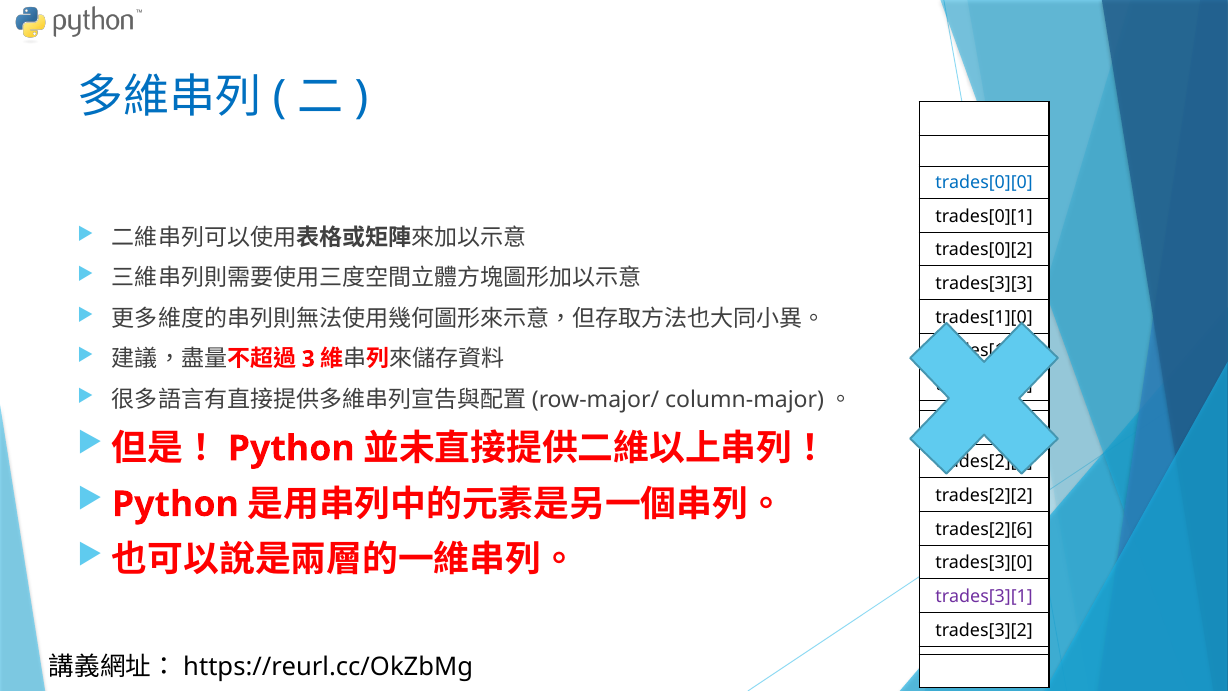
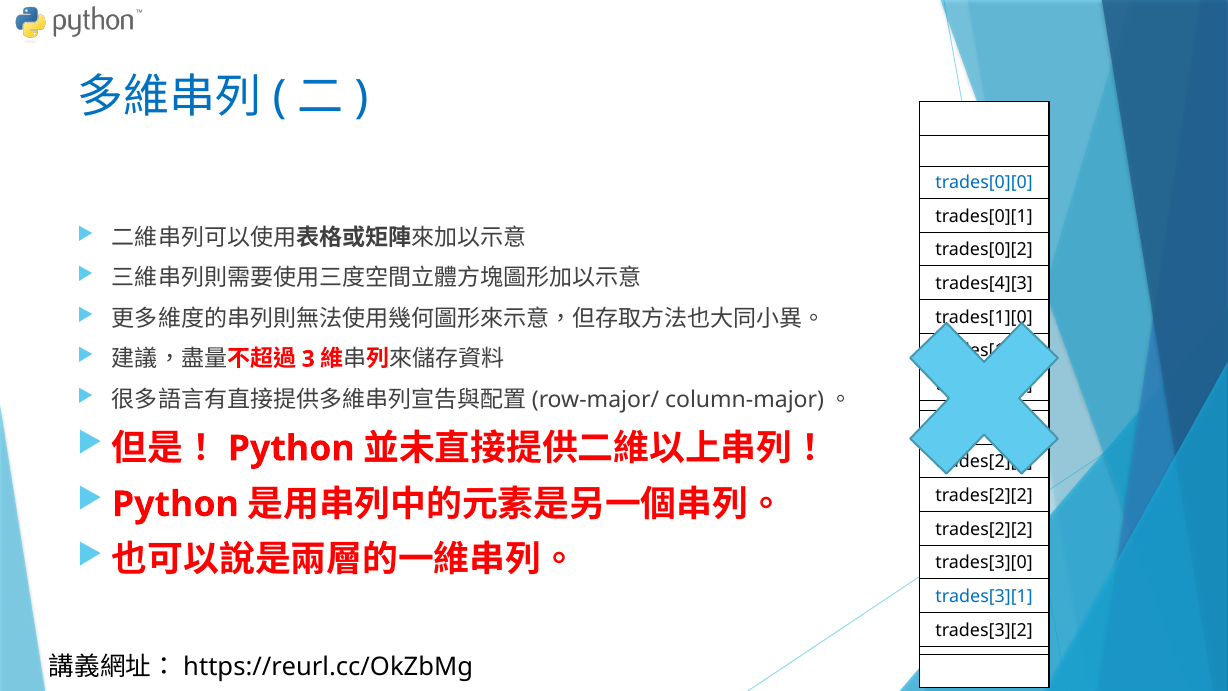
trades[3][3 at (984, 284): trades[3][3 -> trades[4][3
trades[2][6 at (984, 529): trades[2][6 -> trades[2][2
trades[3][1 colour: purple -> blue
